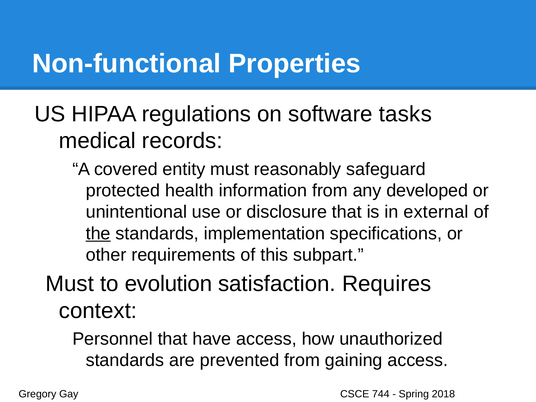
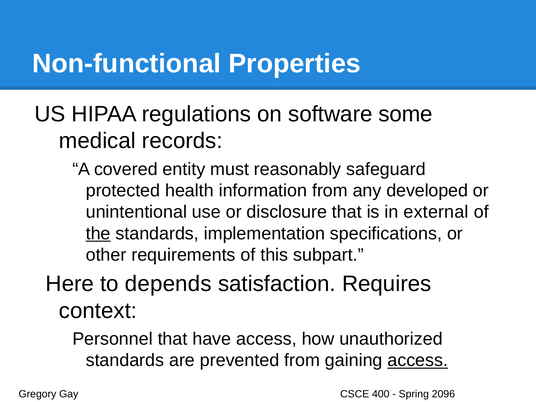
tasks: tasks -> some
Must at (70, 284): Must -> Here
evolution: evolution -> depends
access at (418, 360) underline: none -> present
744: 744 -> 400
2018: 2018 -> 2096
